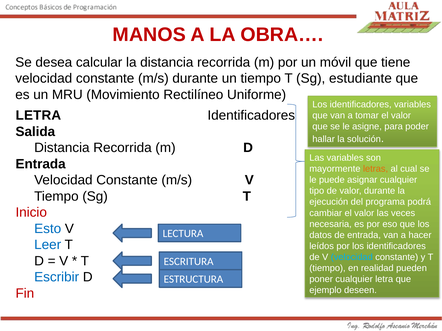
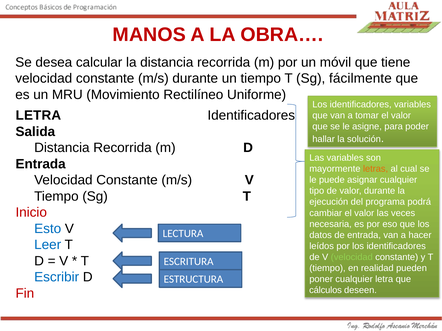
estudiante: estudiante -> fácilmente
velocidad at (352, 258) colour: light blue -> light green
ejemplo: ejemplo -> cálculos
